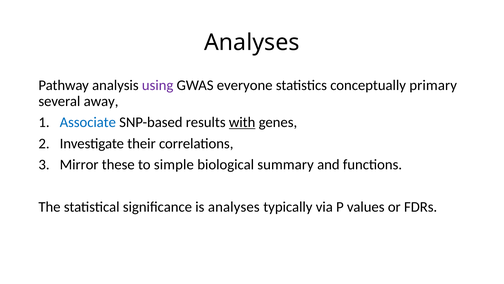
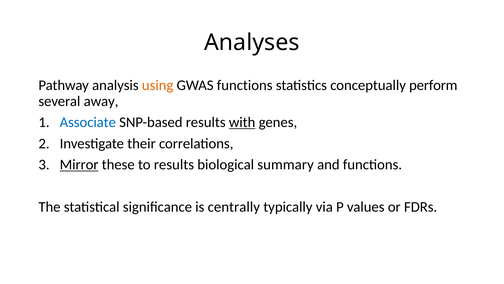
using colour: purple -> orange
GWAS everyone: everyone -> functions
primary: primary -> perform
Mirror underline: none -> present
to simple: simple -> results
is analyses: analyses -> centrally
